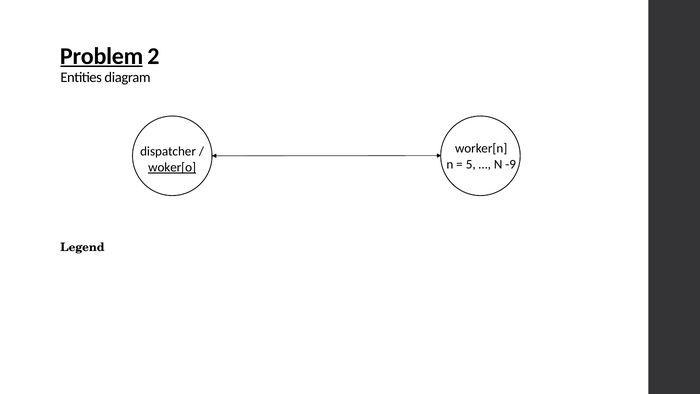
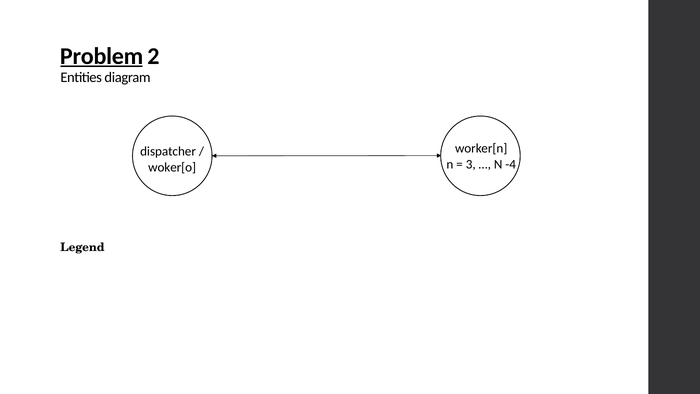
5: 5 -> 3
-9: -9 -> -4
woker[o underline: present -> none
